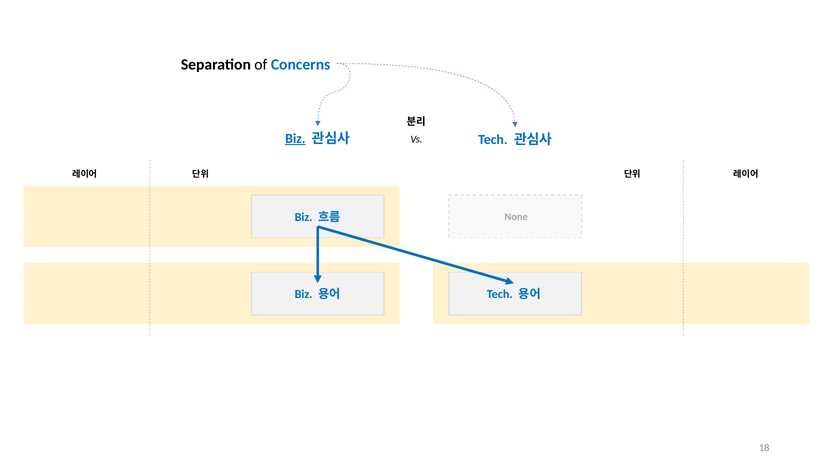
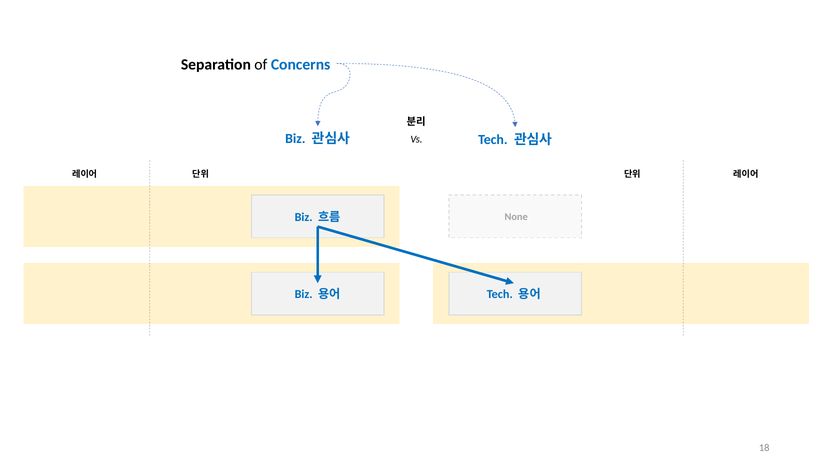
Biz at (295, 138) underline: present -> none
